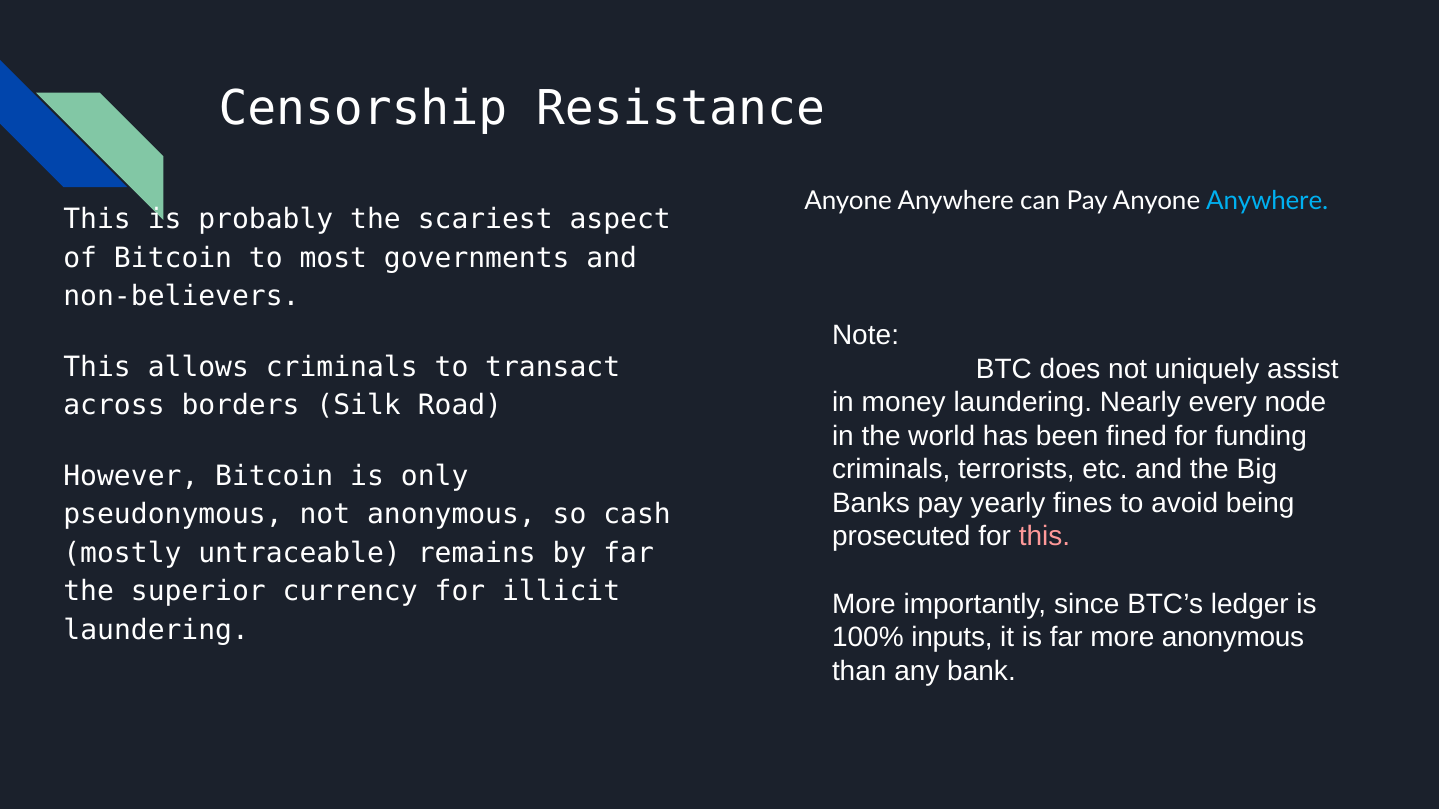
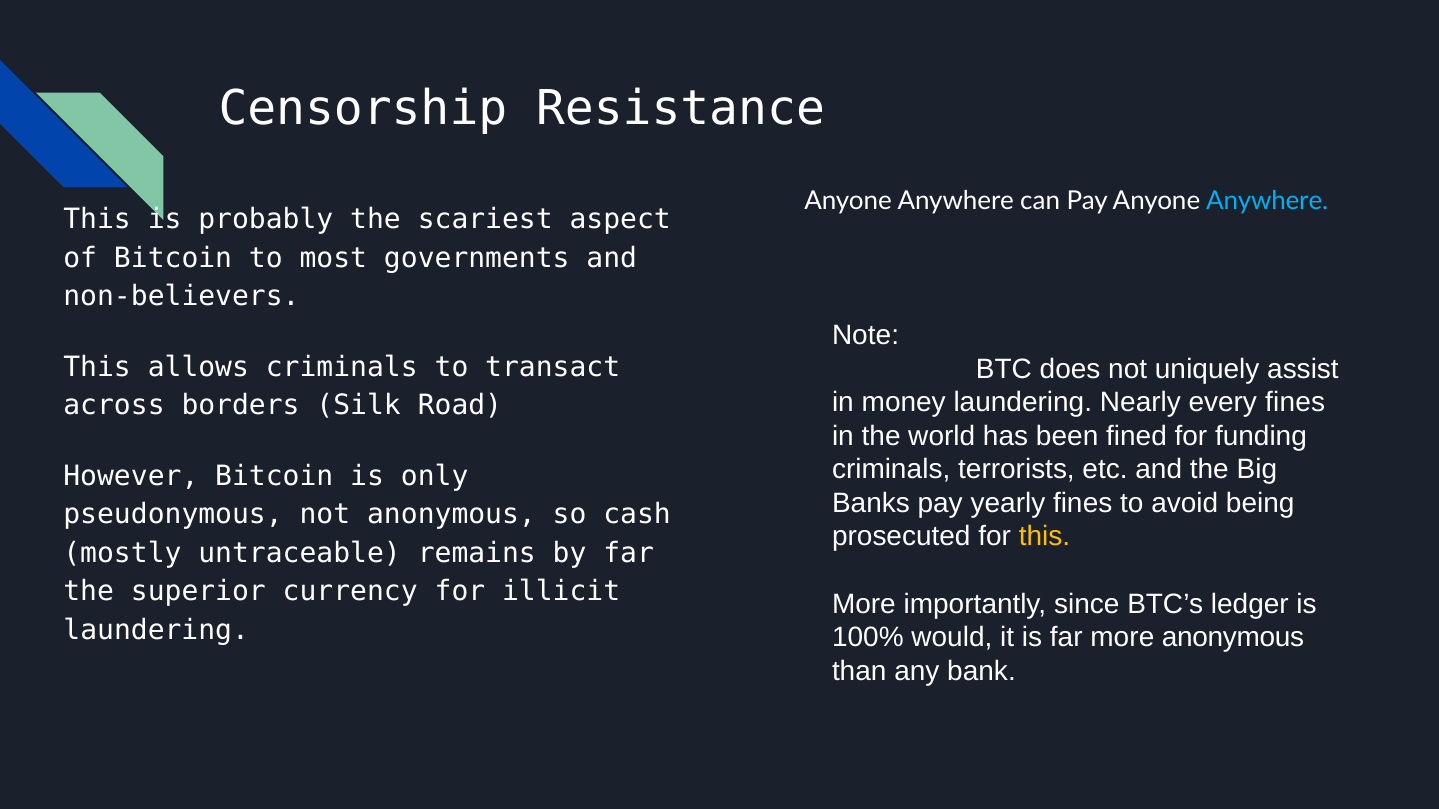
every node: node -> fines
this at (1044, 537) colour: pink -> yellow
inputs: inputs -> would
